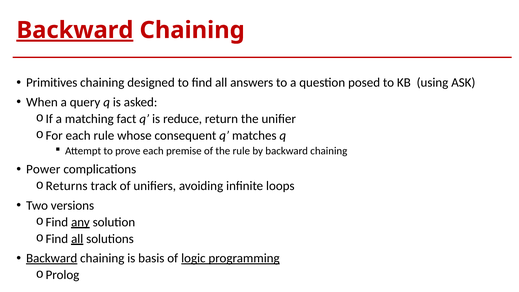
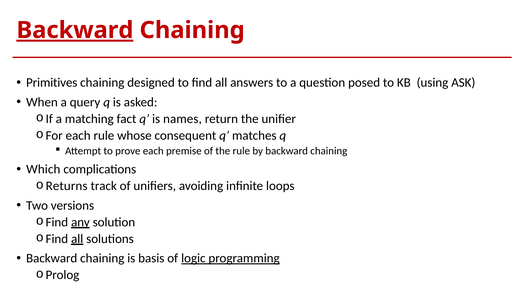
reduce: reduce -> names
Power: Power -> Which
Backward at (52, 258) underline: present -> none
